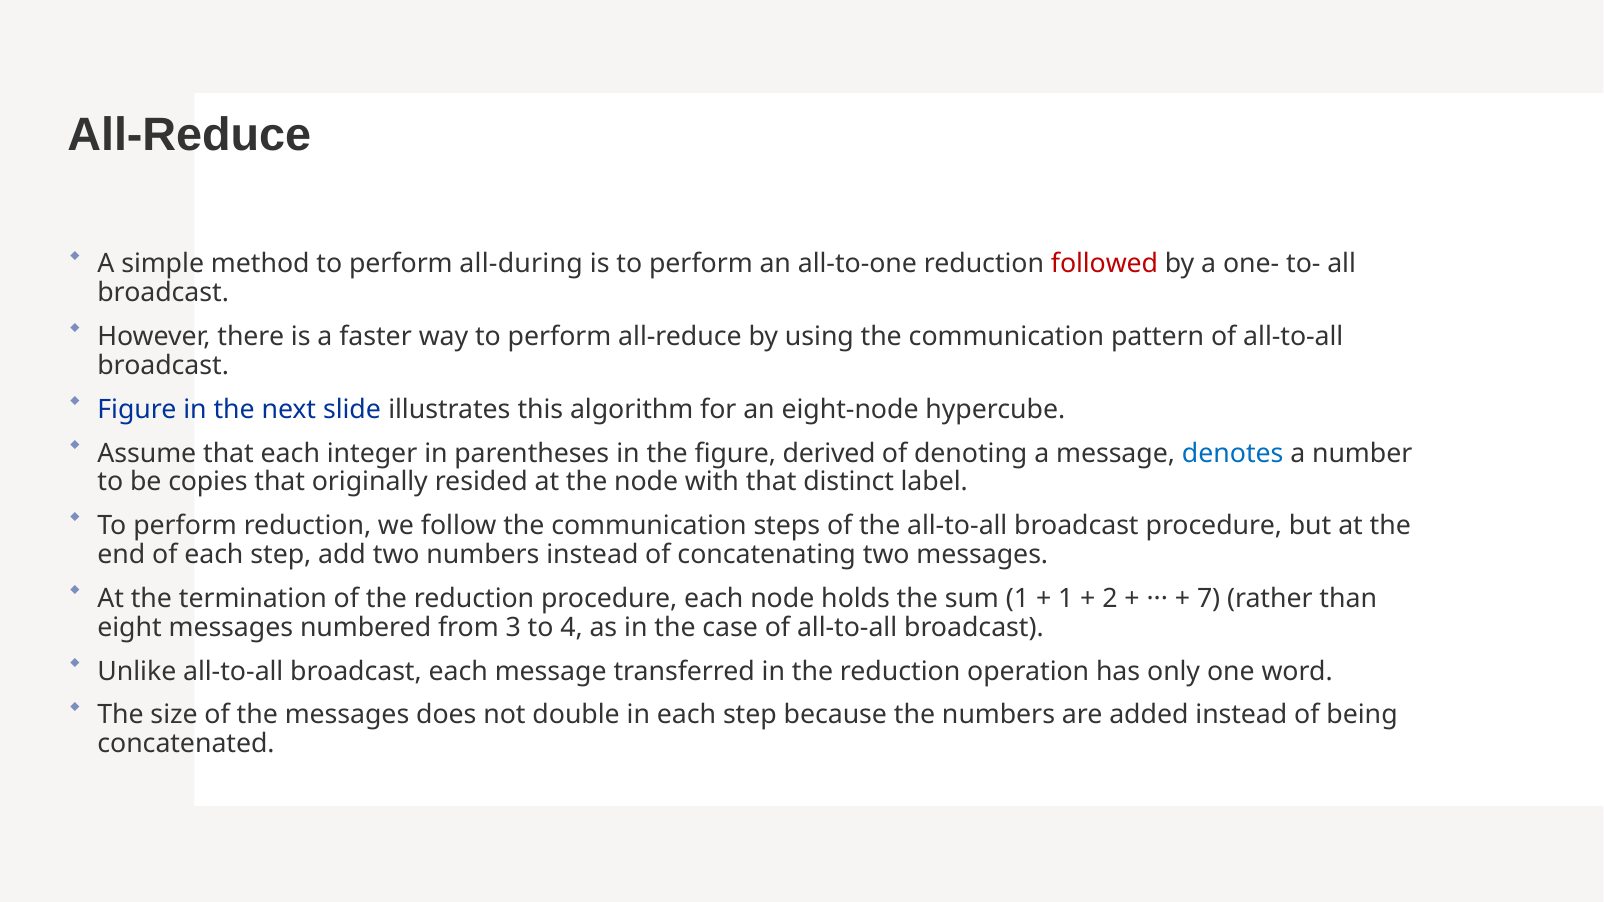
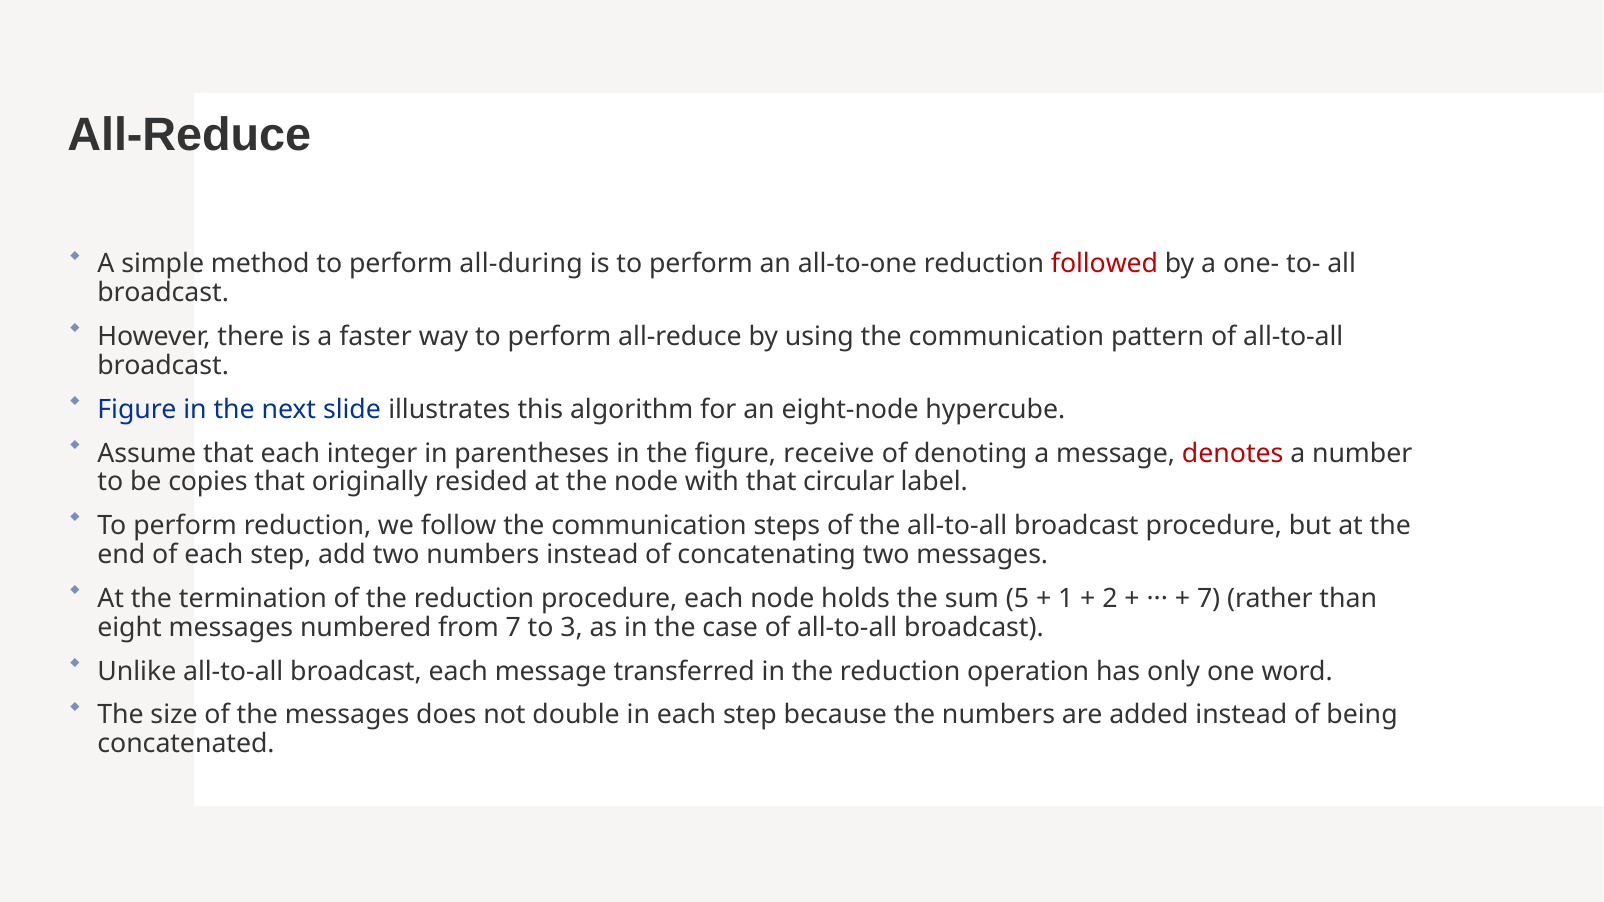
derived: derived -> receive
denotes colour: blue -> red
distinct: distinct -> circular
sum 1: 1 -> 5
from 3: 3 -> 7
4: 4 -> 3
